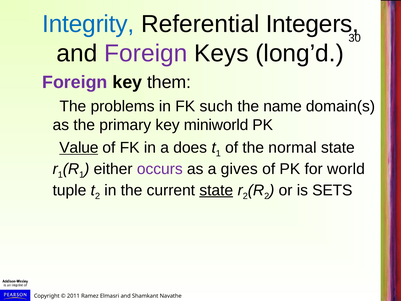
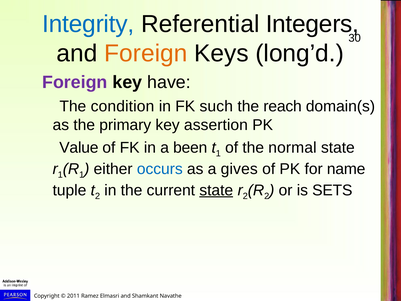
Foreign at (146, 53) colour: purple -> orange
them: them -> have
problems: problems -> condition
name: name -> reach
miniworld: miniworld -> assertion
Value underline: present -> none
does: does -> been
occurs colour: purple -> blue
world: world -> name
